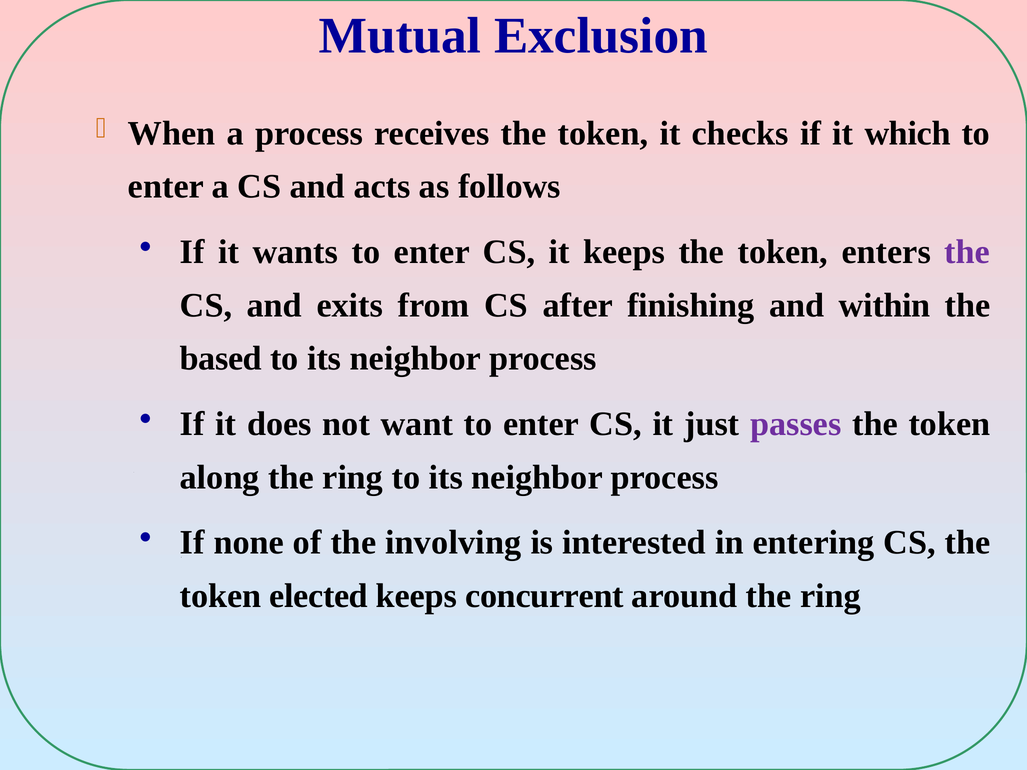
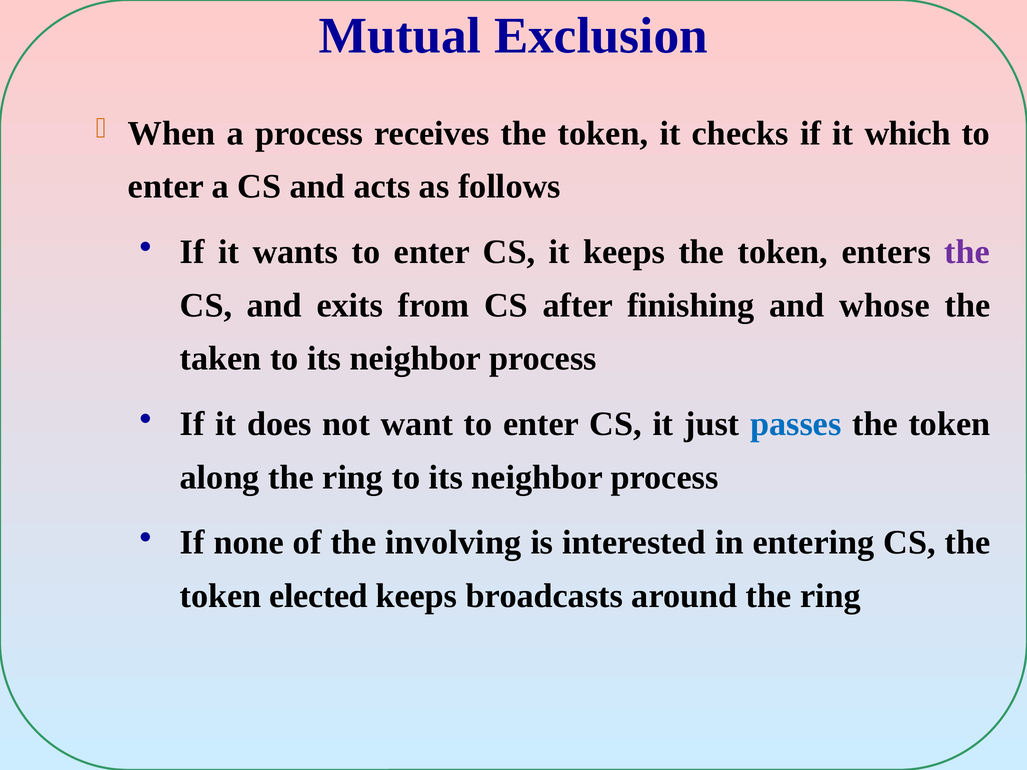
within: within -> whose
based: based -> taken
passes colour: purple -> blue
concurrent: concurrent -> broadcasts
